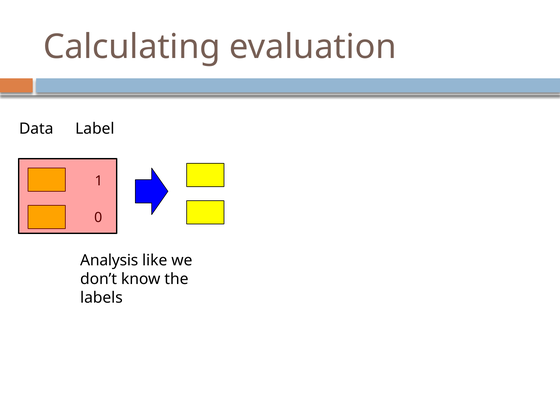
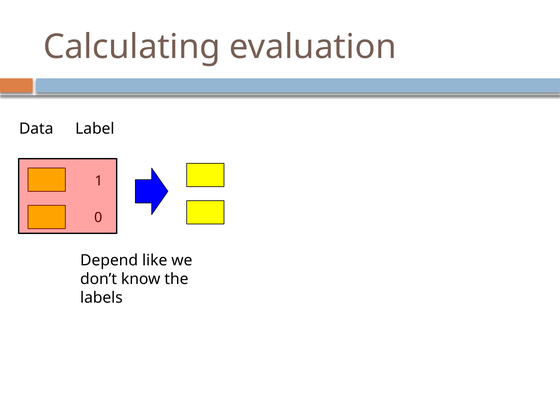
Analysis: Analysis -> Depend
